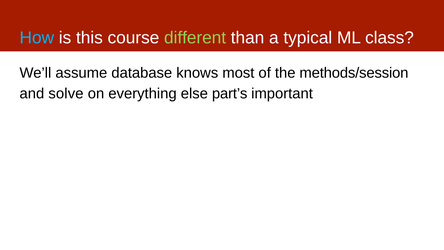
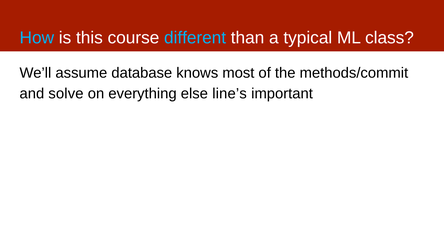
different colour: light green -> light blue
methods/session: methods/session -> methods/commit
part’s: part’s -> line’s
